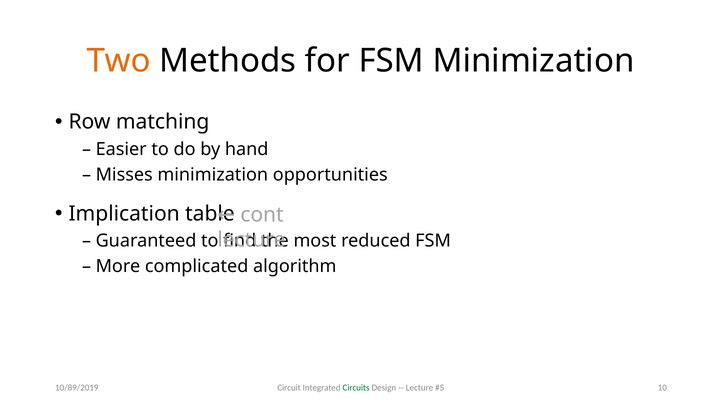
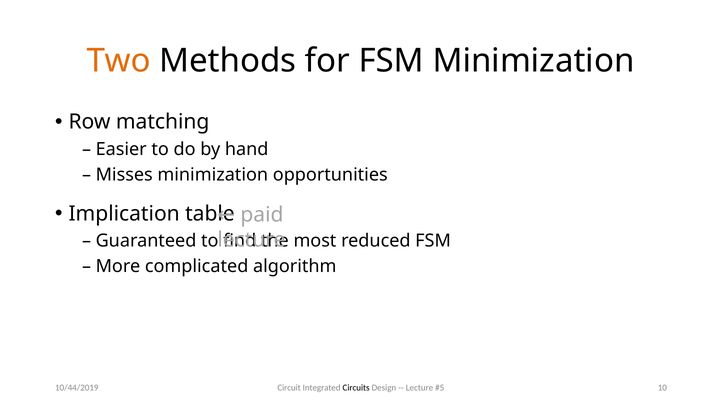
cont: cont -> paid
Circuits colour: green -> black
10/89/2019: 10/89/2019 -> 10/44/2019
